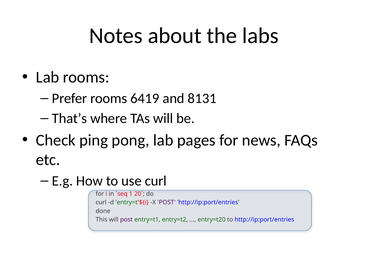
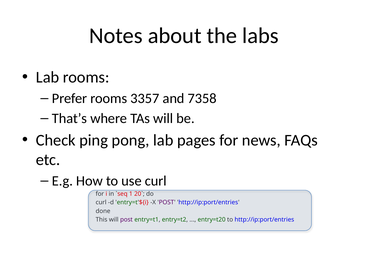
6419: 6419 -> 3357
8131: 8131 -> 7358
